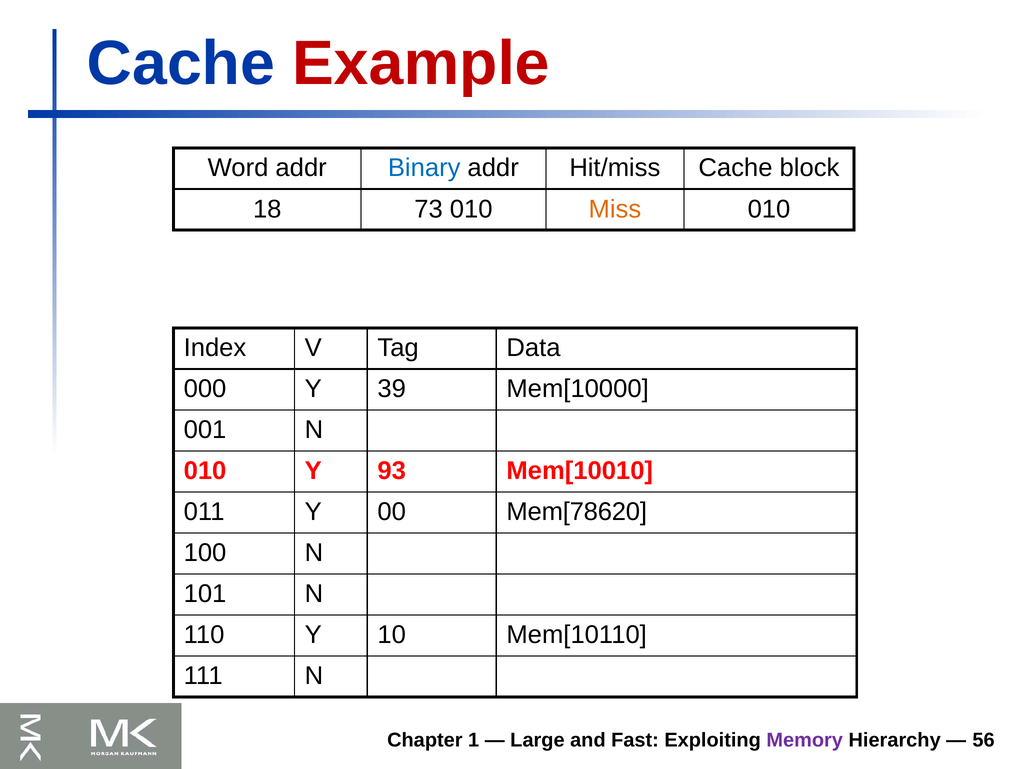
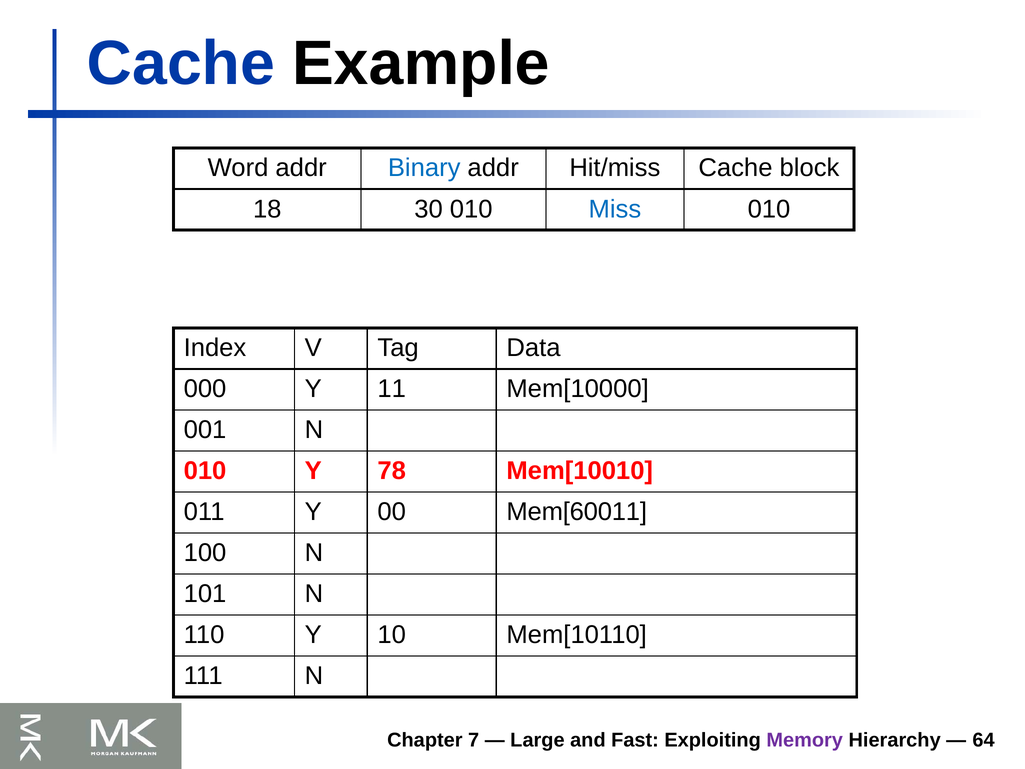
Example colour: red -> black
73: 73 -> 30
Miss colour: orange -> blue
39: 39 -> 11
93: 93 -> 78
Mem[78620: Mem[78620 -> Mem[60011
1: 1 -> 7
56: 56 -> 64
